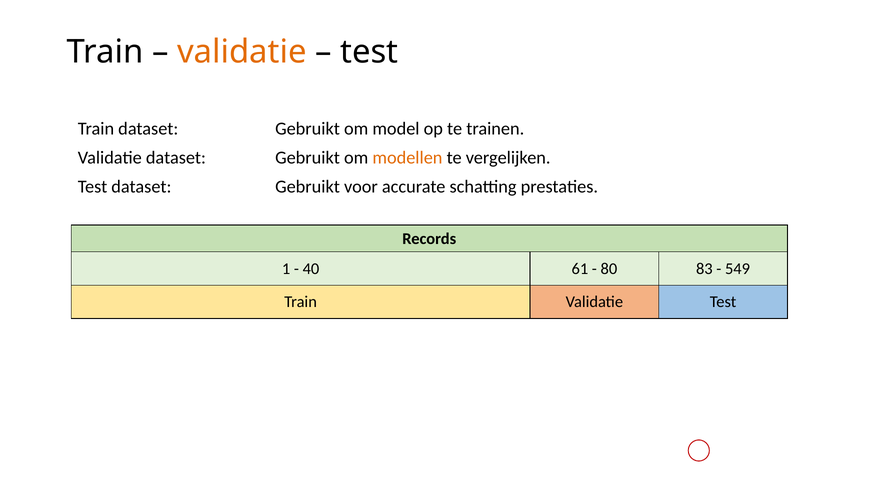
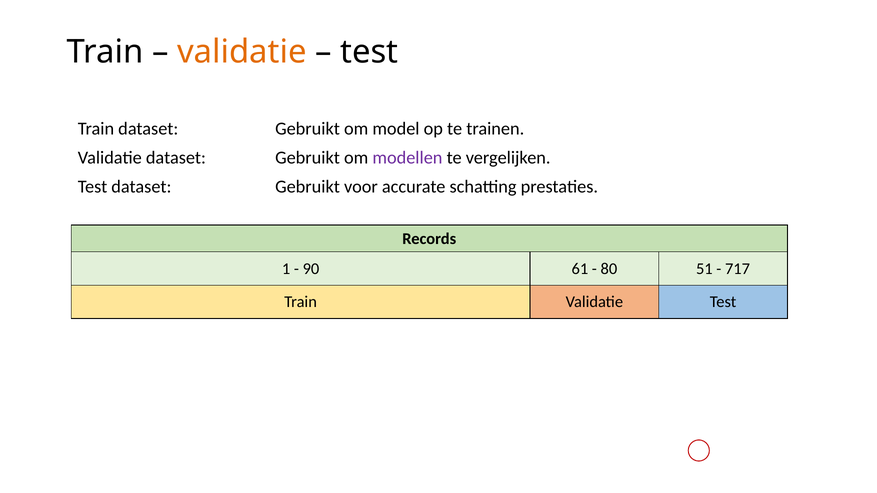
modellen colour: orange -> purple
40: 40 -> 90
83: 83 -> 51
549: 549 -> 717
